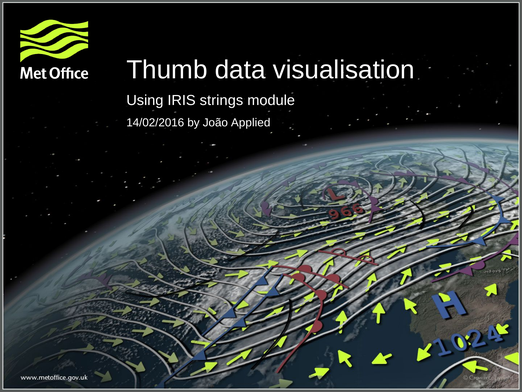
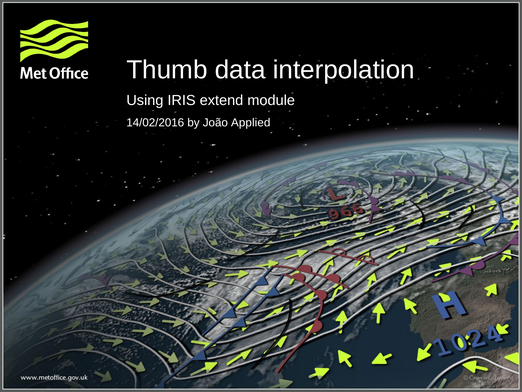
visualisation: visualisation -> interpolation
strings: strings -> extend
